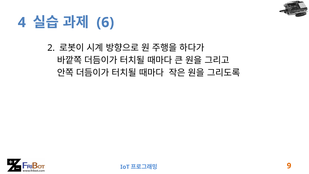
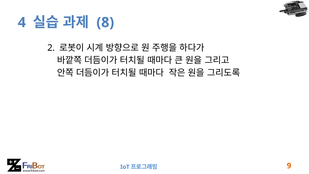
6: 6 -> 8
